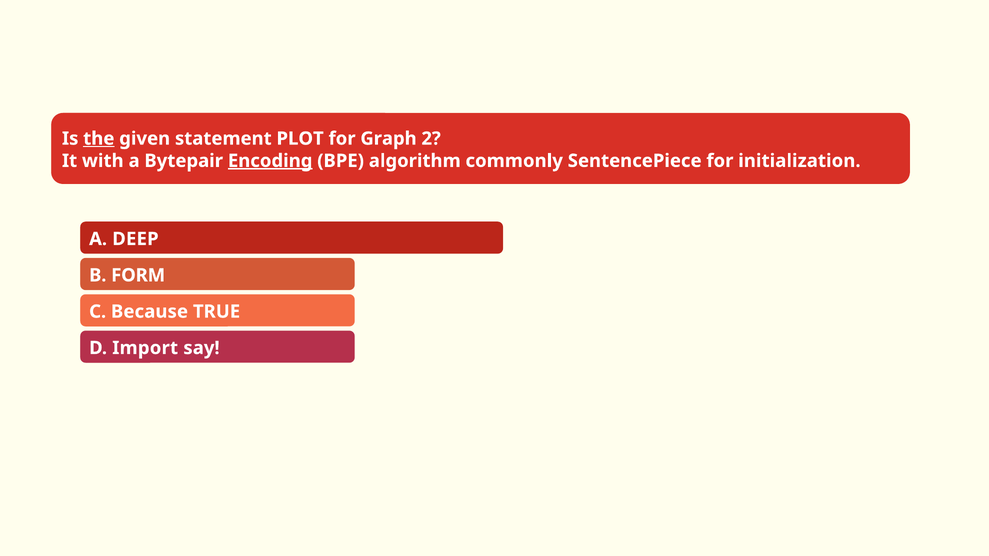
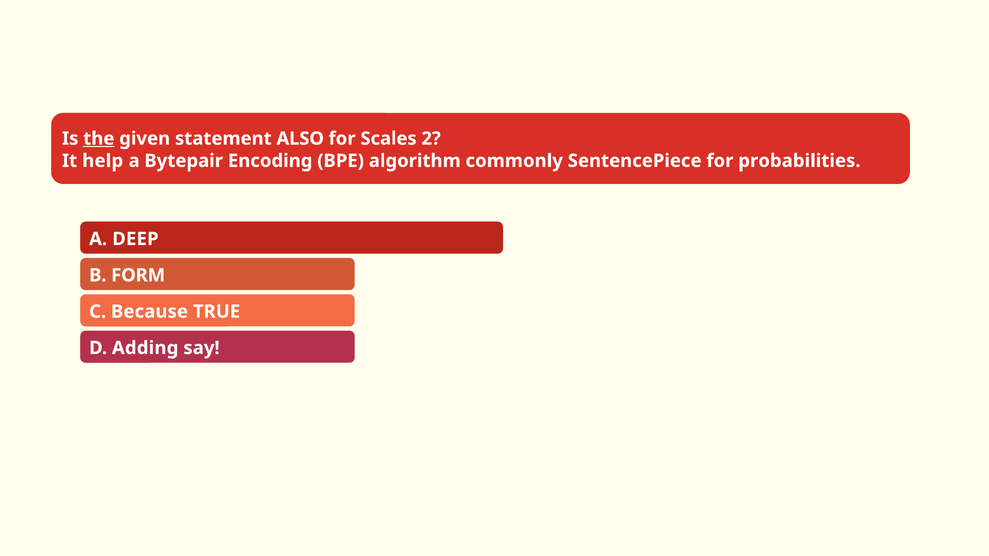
PLOT: PLOT -> ALSO
Graph: Graph -> Scales
with: with -> help
Encoding underline: present -> none
initialization: initialization -> probabilities
Import: Import -> Adding
